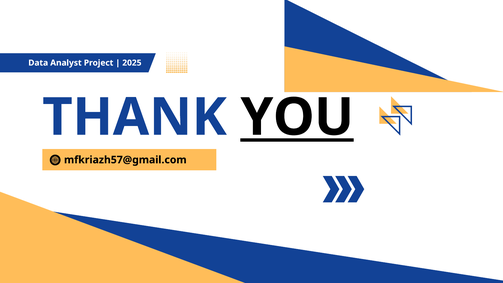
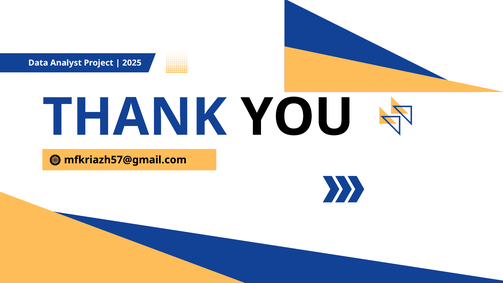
YOU underline: present -> none
